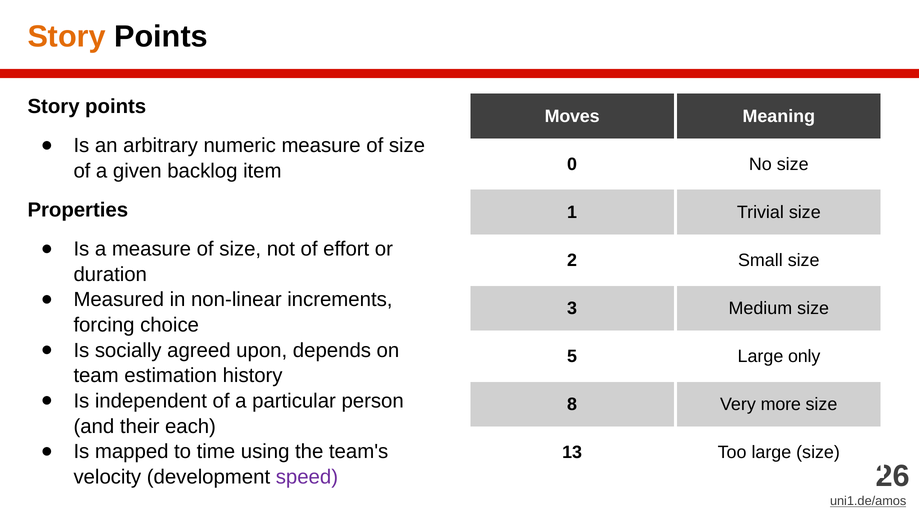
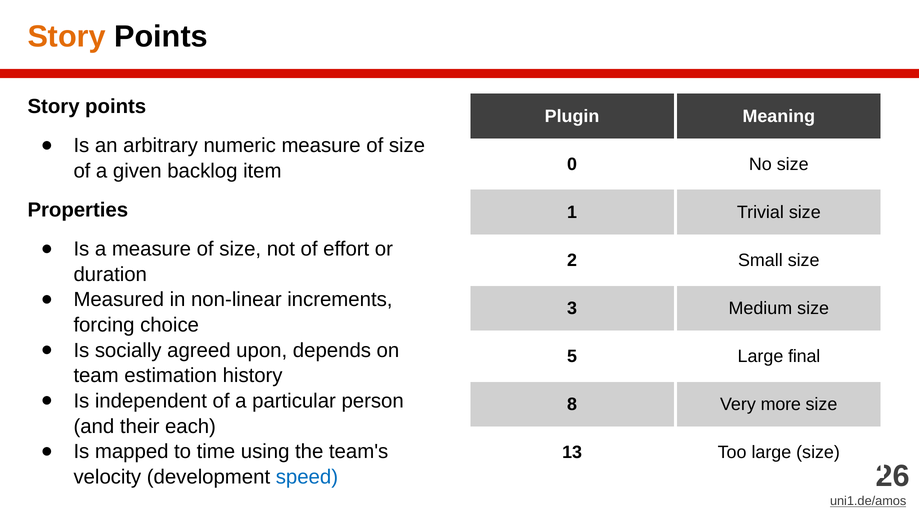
Moves: Moves -> Plugin
only: only -> final
speed colour: purple -> blue
